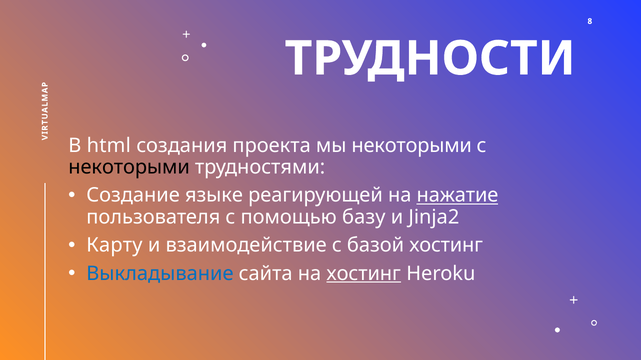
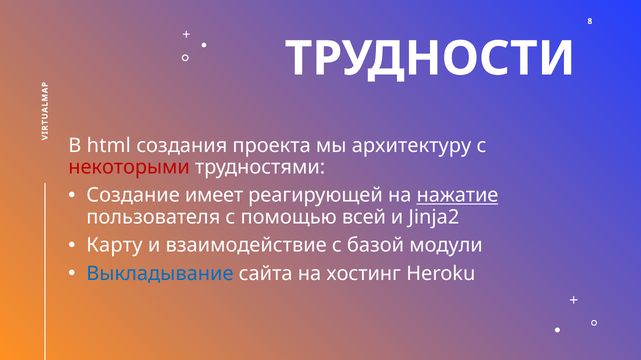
мы некоторыми: некоторыми -> архитектуру
некоторыми at (129, 167) colour: black -> red
языке: языке -> имеет
базу: базу -> всей
базой хостинг: хостинг -> модули
хостинг at (364, 274) underline: present -> none
